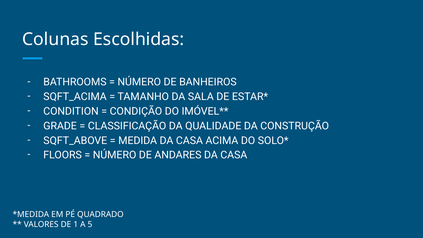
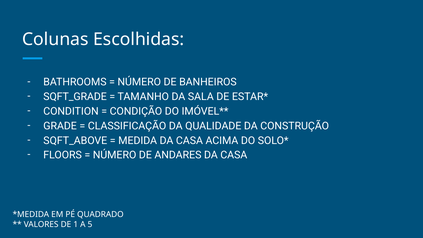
SQFT_ACIMA: SQFT_ACIMA -> SQFT_GRADE
